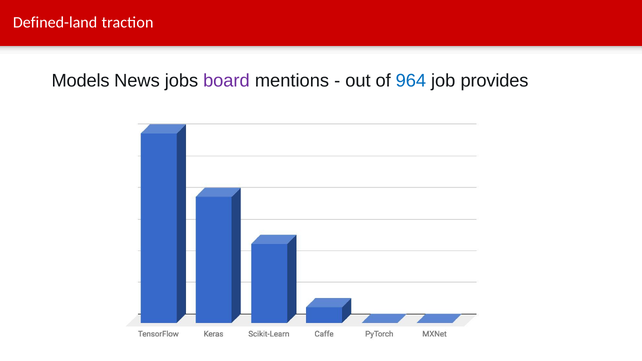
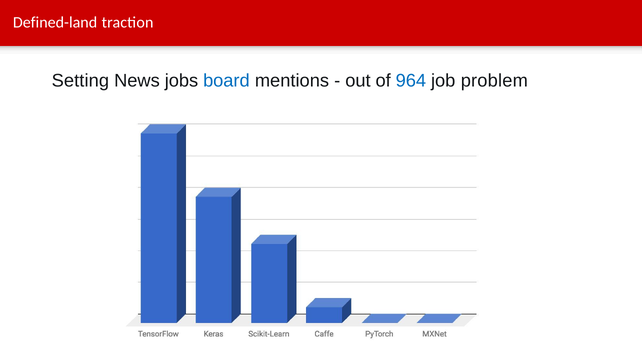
Models: Models -> Setting
board colour: purple -> blue
provides: provides -> problem
